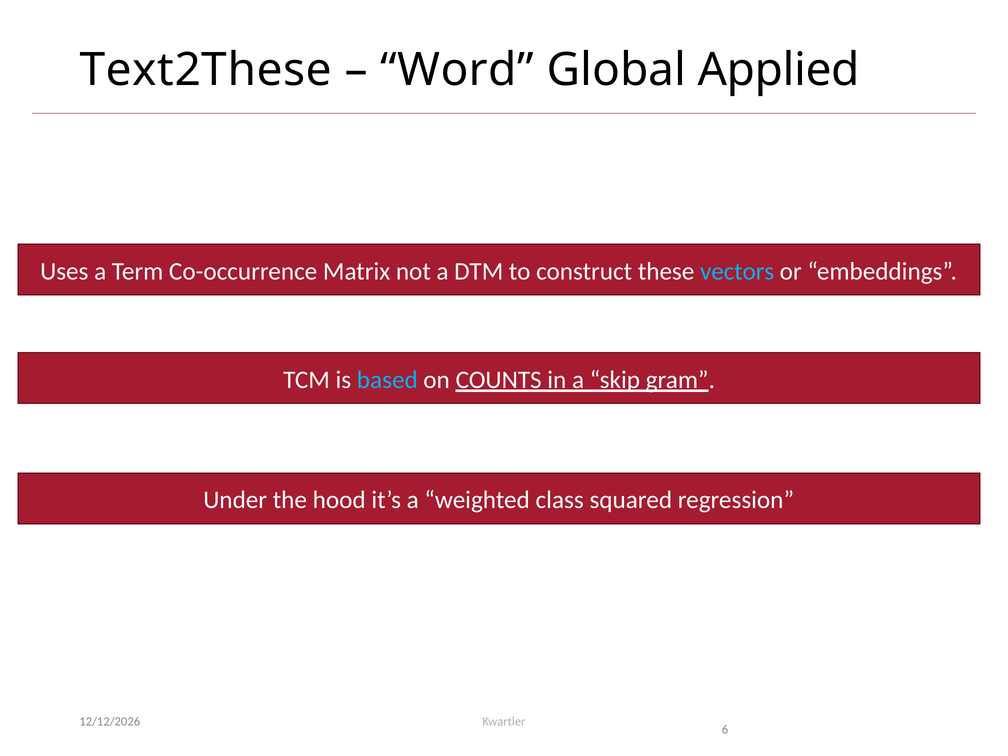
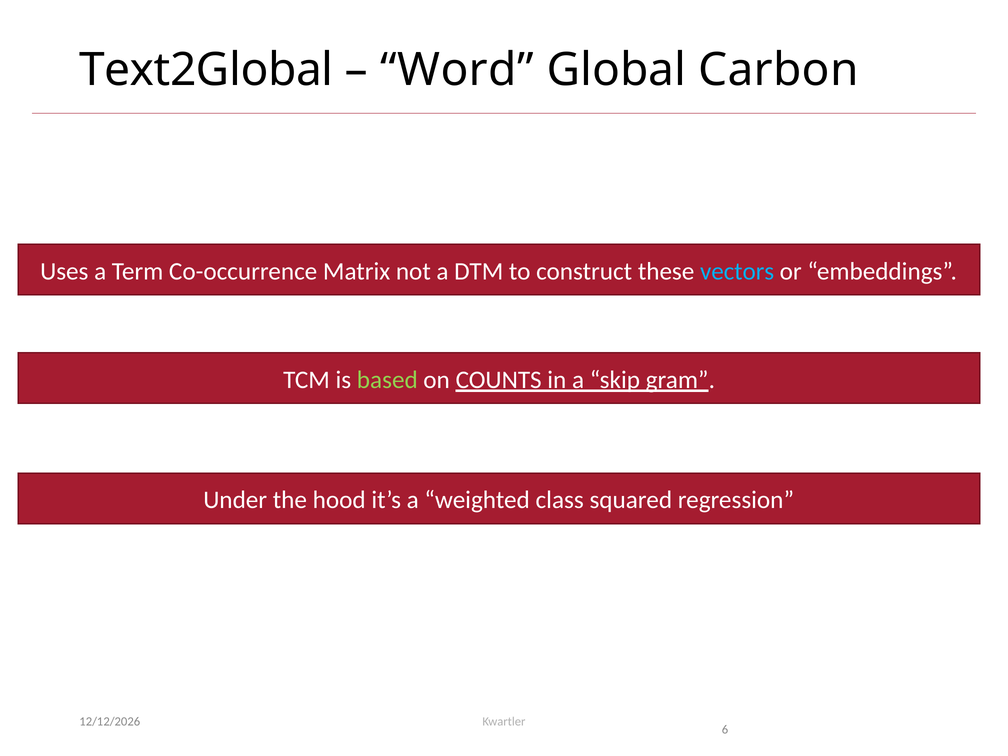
Text2These: Text2These -> Text2Global
Applied: Applied -> Carbon
based colour: light blue -> light green
